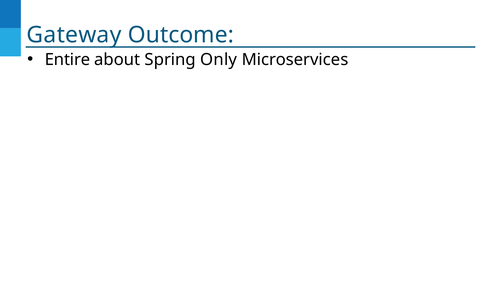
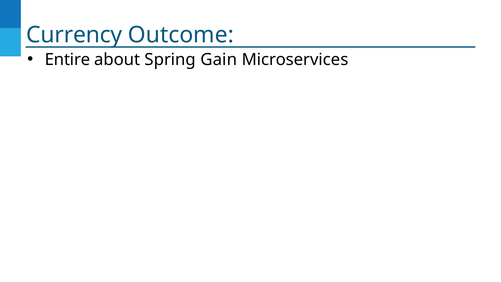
Gateway: Gateway -> Currency
Only: Only -> Gain
